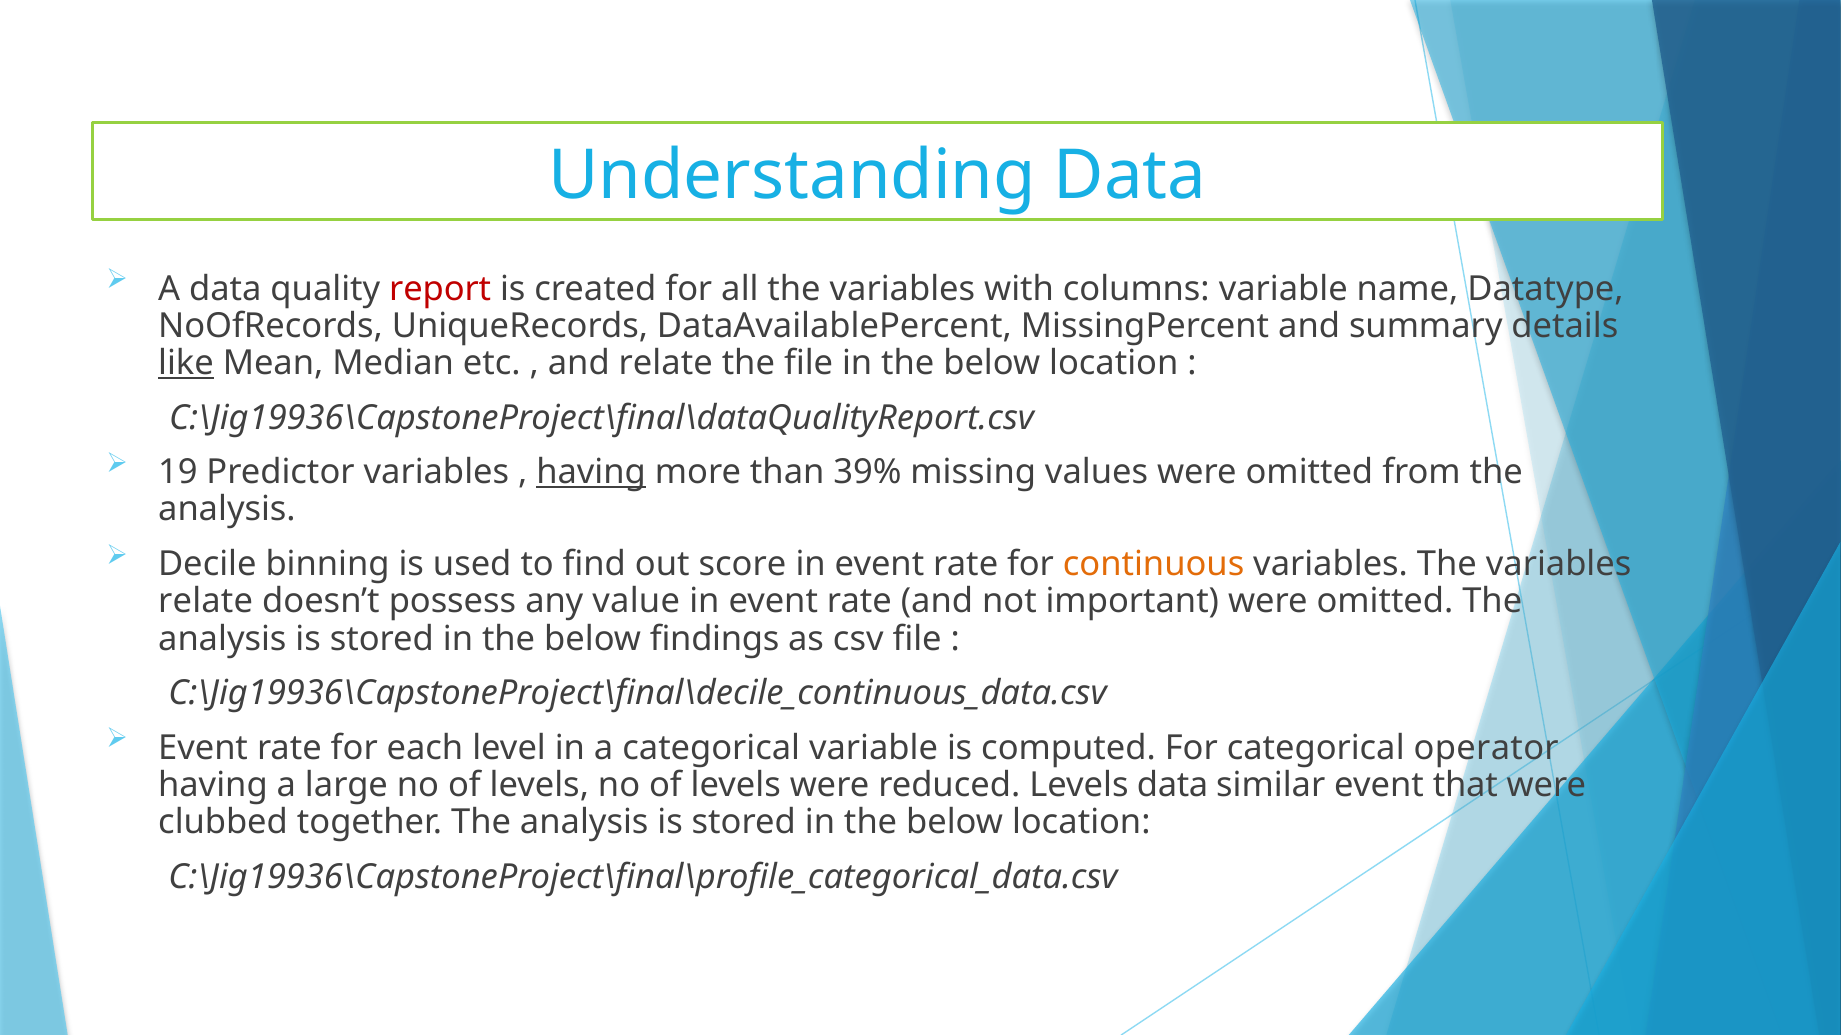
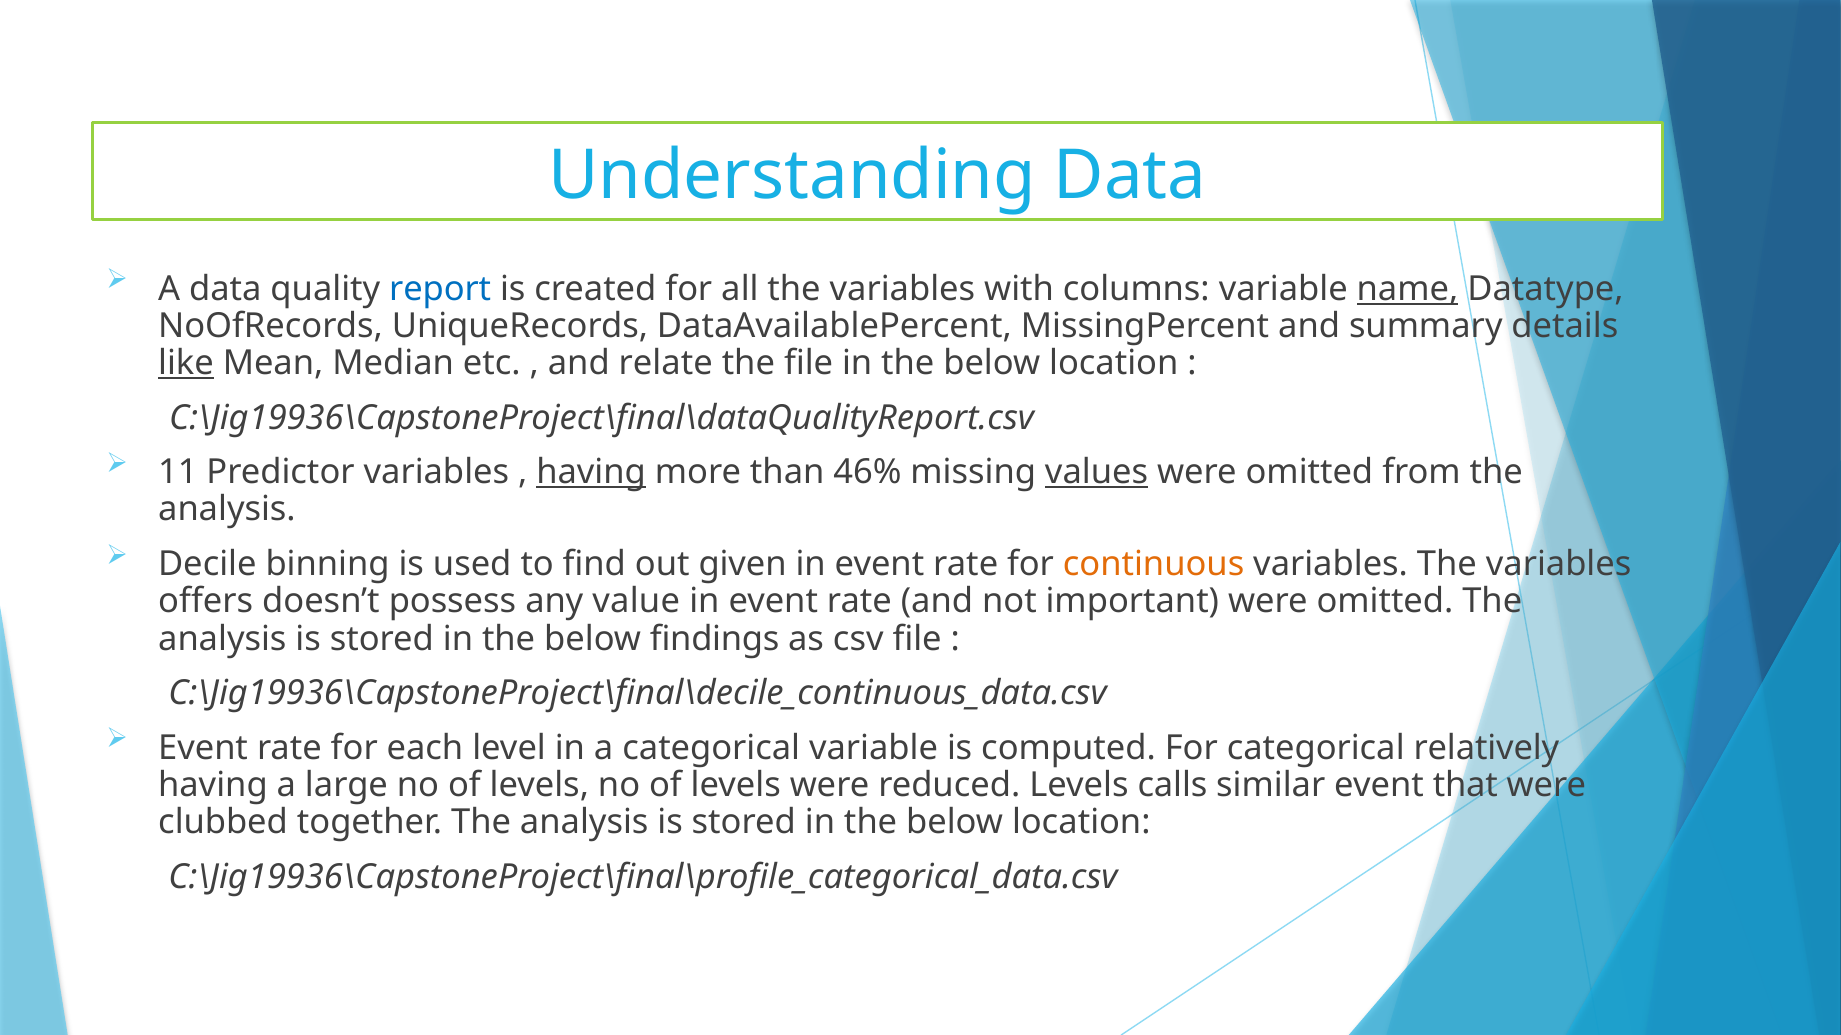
report colour: red -> blue
name underline: none -> present
19: 19 -> 11
39%: 39% -> 46%
values underline: none -> present
score: score -> given
relate at (206, 602): relate -> offers
operator: operator -> relatively
Levels data: data -> calls
